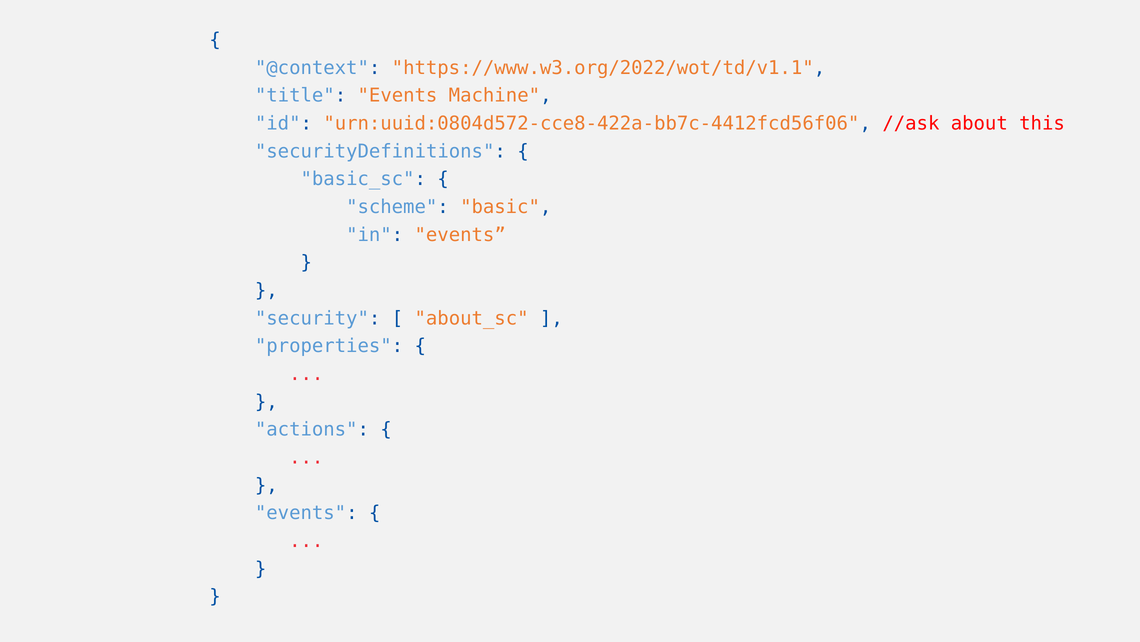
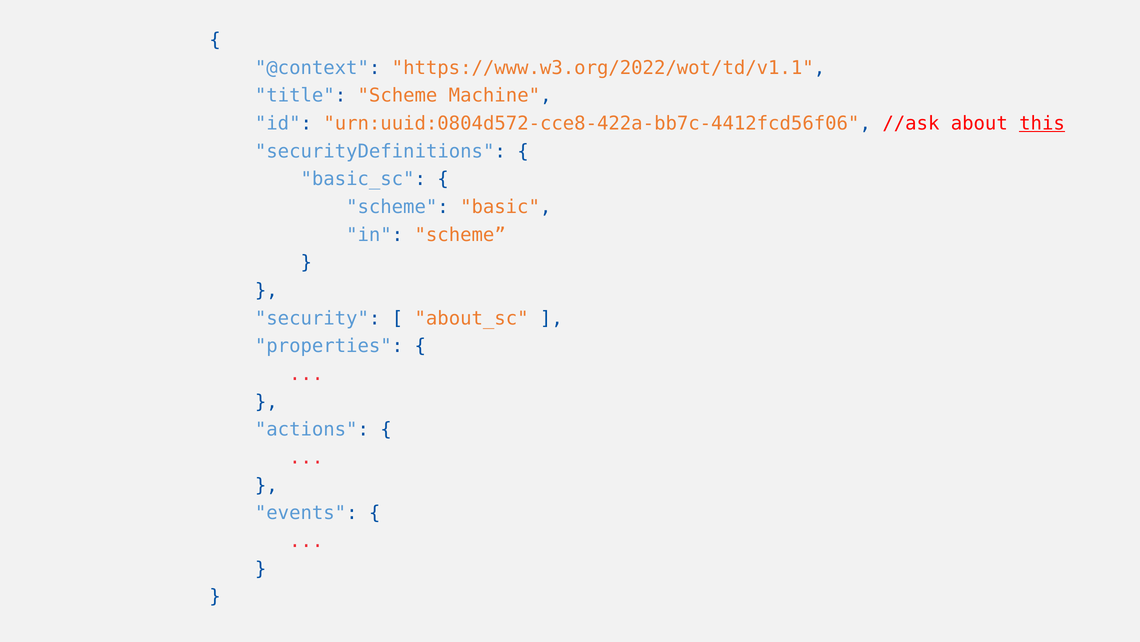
title Events: Events -> Scheme
this underline: none -> present
in events: events -> scheme
